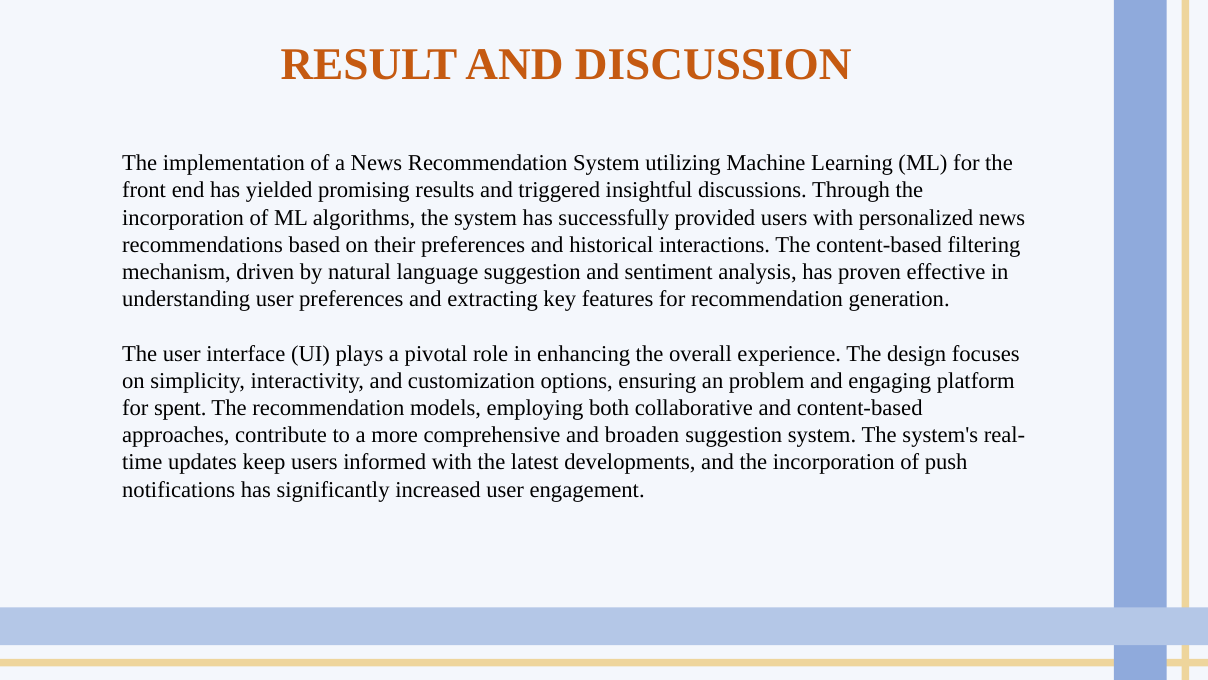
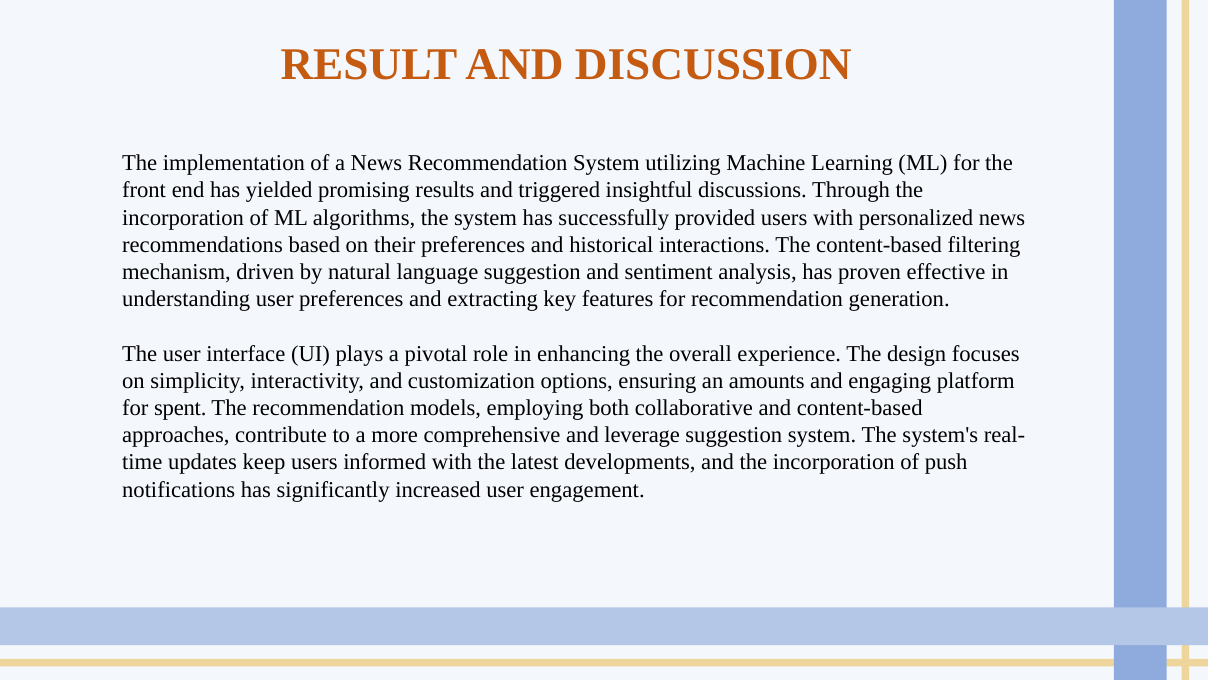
problem: problem -> amounts
broaden: broaden -> leverage
